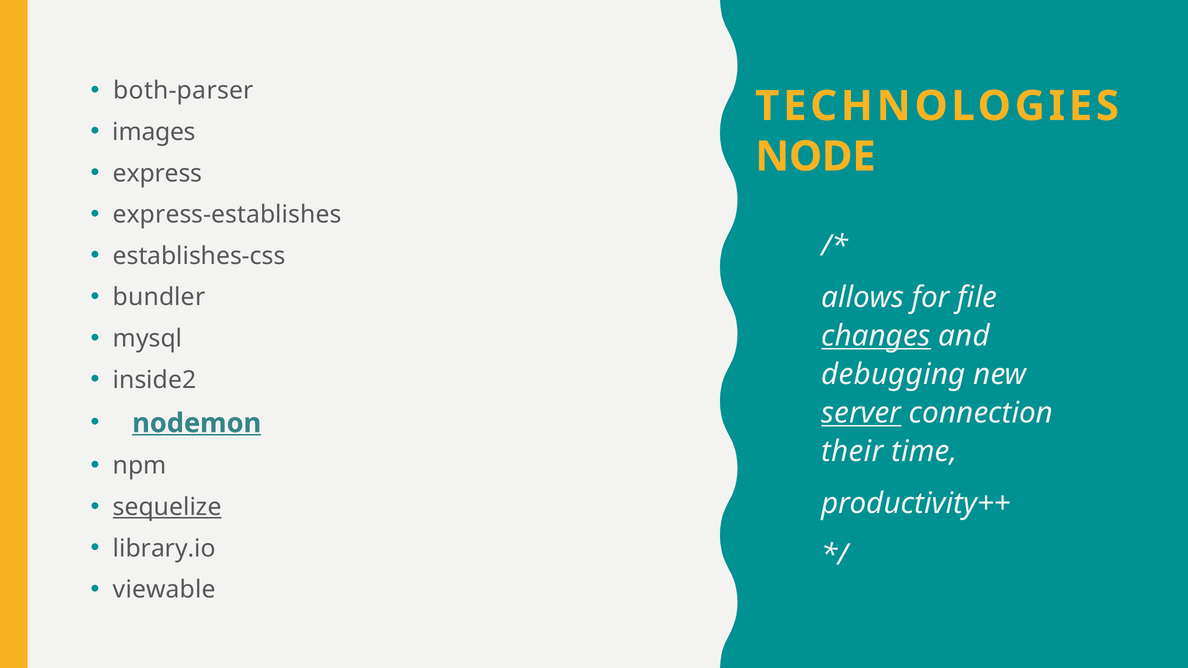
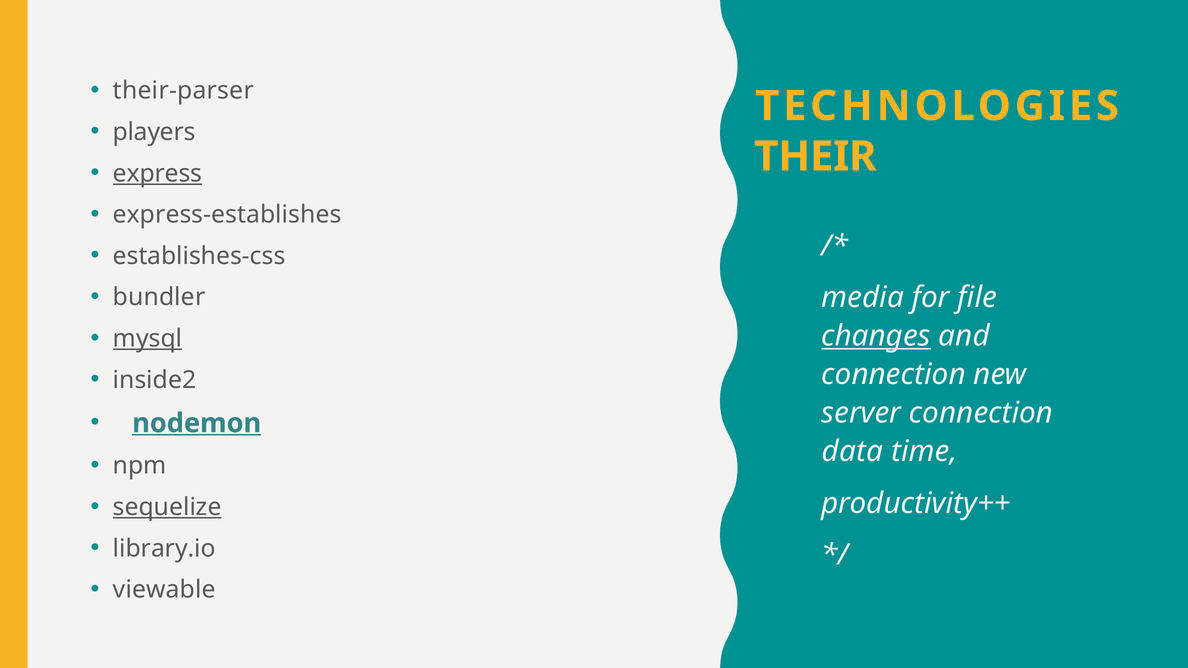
both-parser: both-parser -> their-parser
images: images -> players
NODE: NODE -> THEIR
express underline: none -> present
allows: allows -> media
mysql underline: none -> present
debugging at (894, 375): debugging -> connection
server underline: present -> none
their: their -> data
